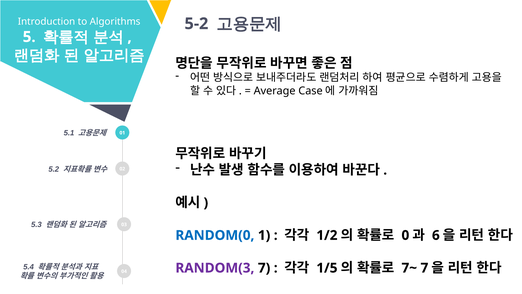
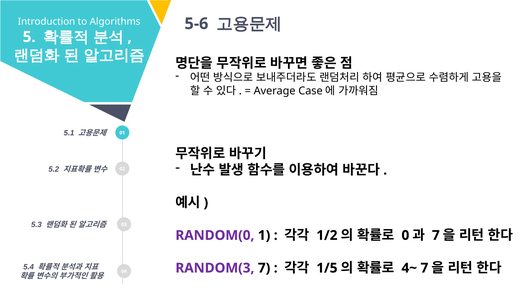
5-2: 5-2 -> 5-6
RANDOM(0 colour: blue -> purple
6 at (436, 235): 6 -> 7
7~: 7~ -> 4~
